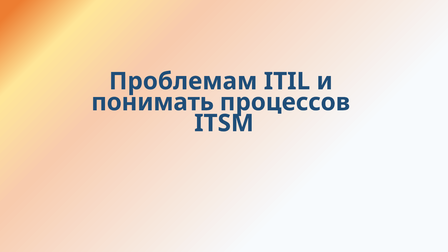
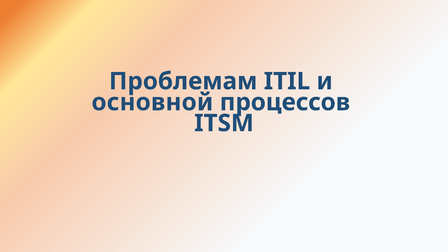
понимать: понимать -> основной
